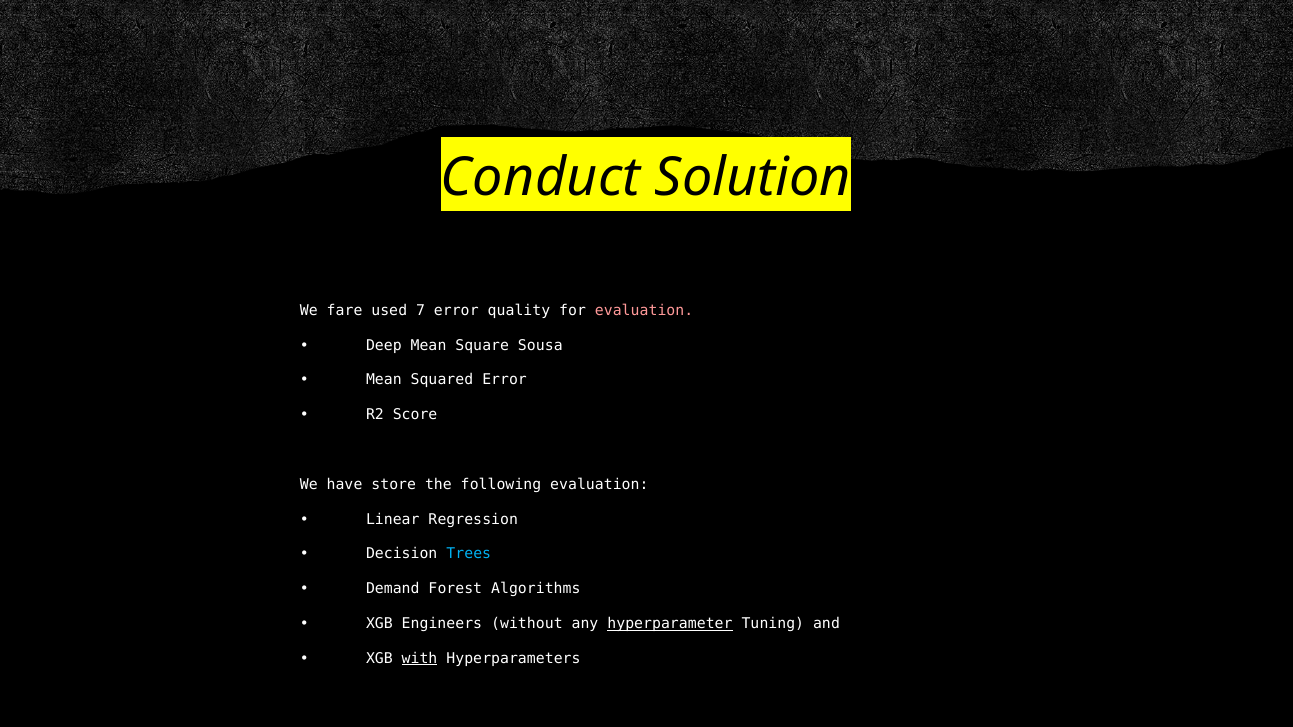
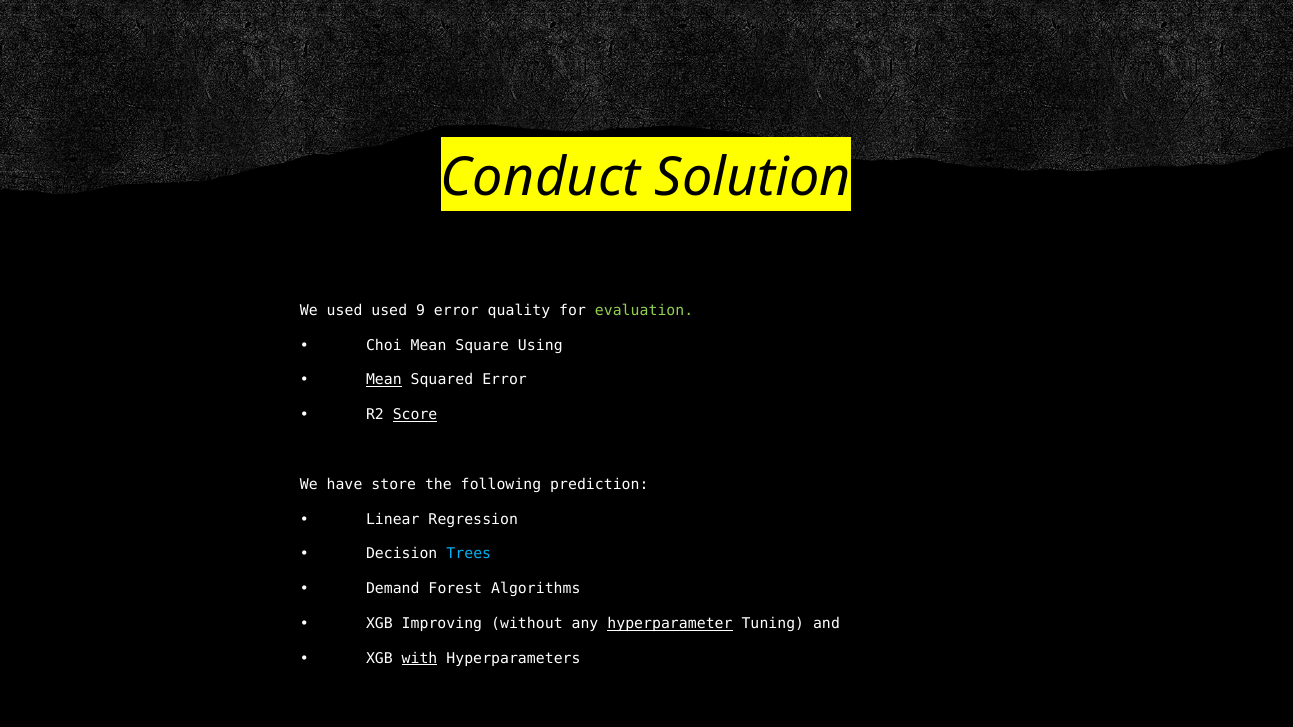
We fare: fare -> used
7: 7 -> 9
evaluation at (644, 311) colour: pink -> light green
Deep: Deep -> Choi
Sousa: Sousa -> Using
Mean at (384, 380) underline: none -> present
Score underline: none -> present
following evaluation: evaluation -> prediction
Engineers: Engineers -> Improving
